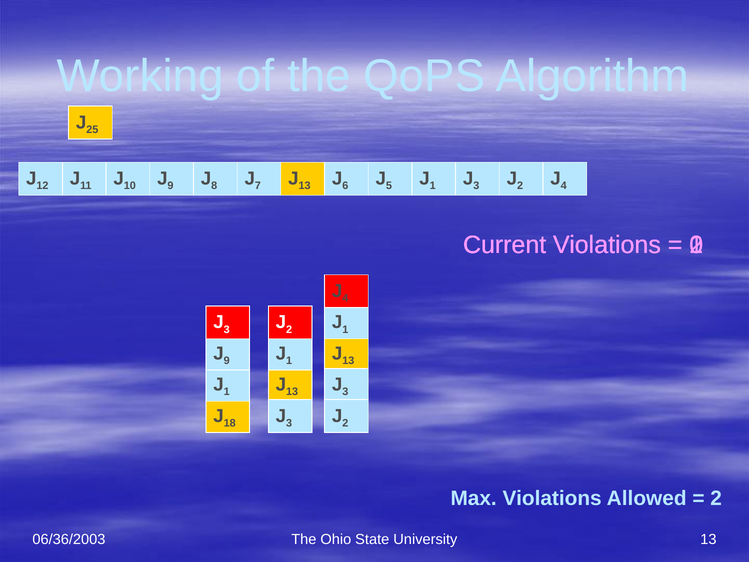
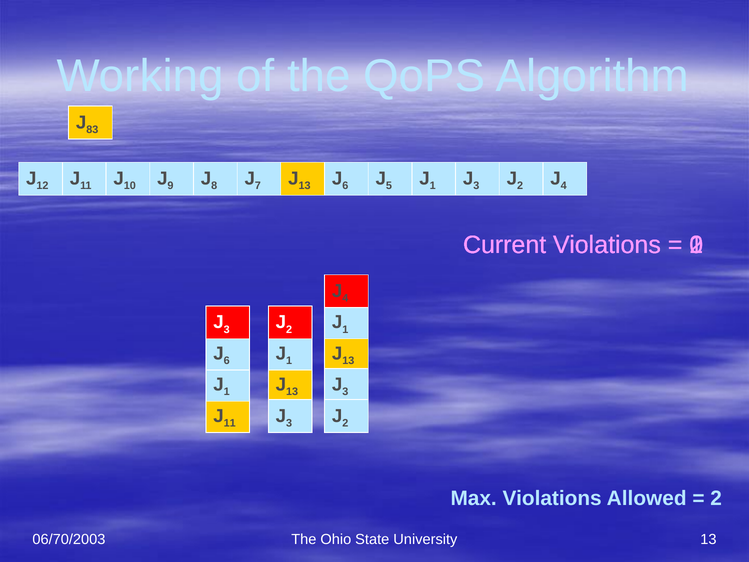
25: 25 -> 83
9 at (227, 361): 9 -> 6
18 at (230, 423): 18 -> 11
06/36/2003: 06/36/2003 -> 06/70/2003
